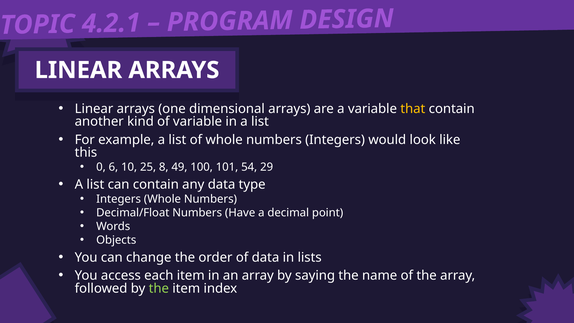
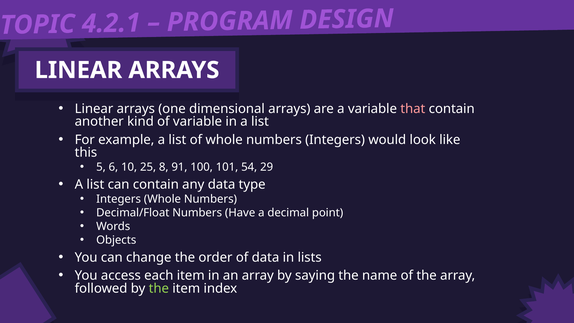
that colour: yellow -> pink
0: 0 -> 5
49: 49 -> 91
